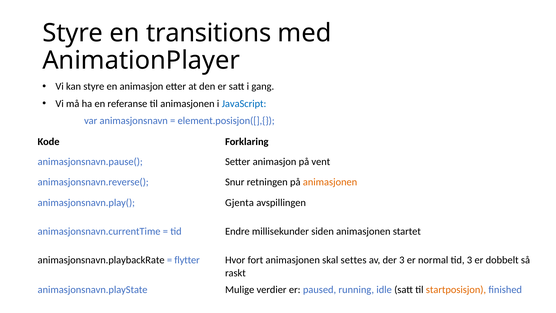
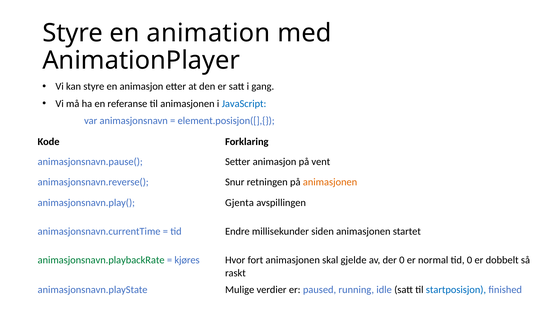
transitions: transitions -> animation
animasjonsnavn.playbackRate colour: black -> green
flytter: flytter -> kjøres
settes: settes -> gjelde
der 3: 3 -> 0
tid 3: 3 -> 0
startposisjon colour: orange -> blue
